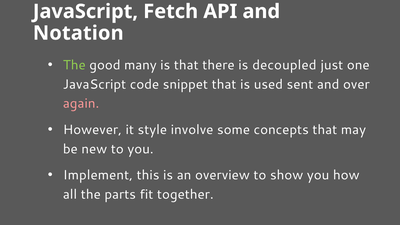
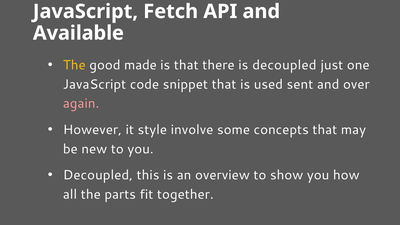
Notation: Notation -> Available
The at (74, 65) colour: light green -> yellow
many: many -> made
Implement at (98, 175): Implement -> Decoupled
